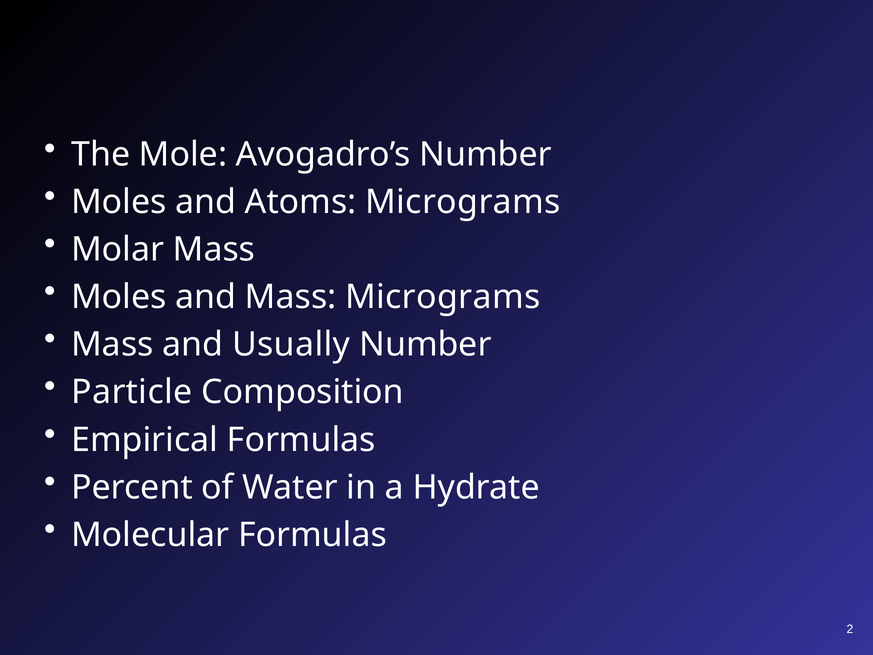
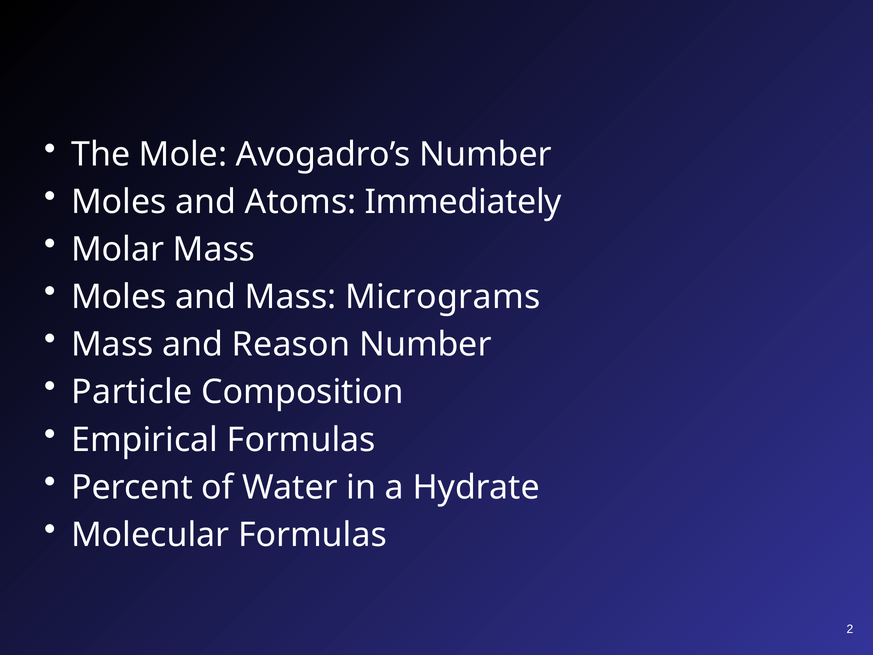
Atoms Micrograms: Micrograms -> Immediately
Usually: Usually -> Reason
